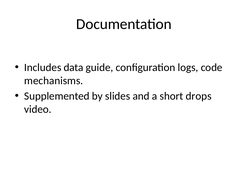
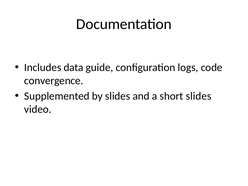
mechanisms: mechanisms -> convergence
short drops: drops -> slides
